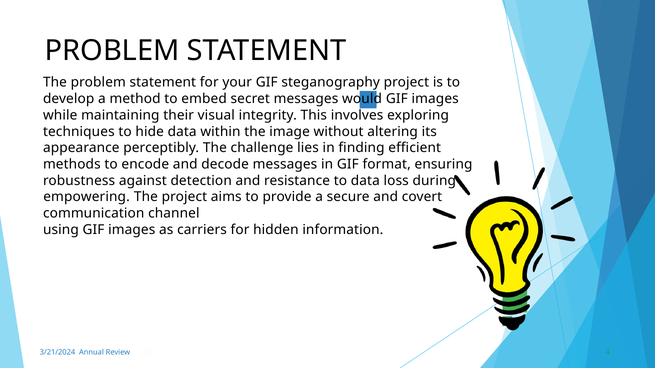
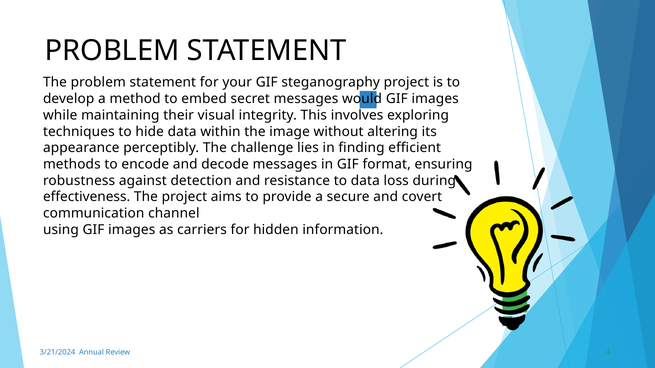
empowering: empowering -> effectiveness
